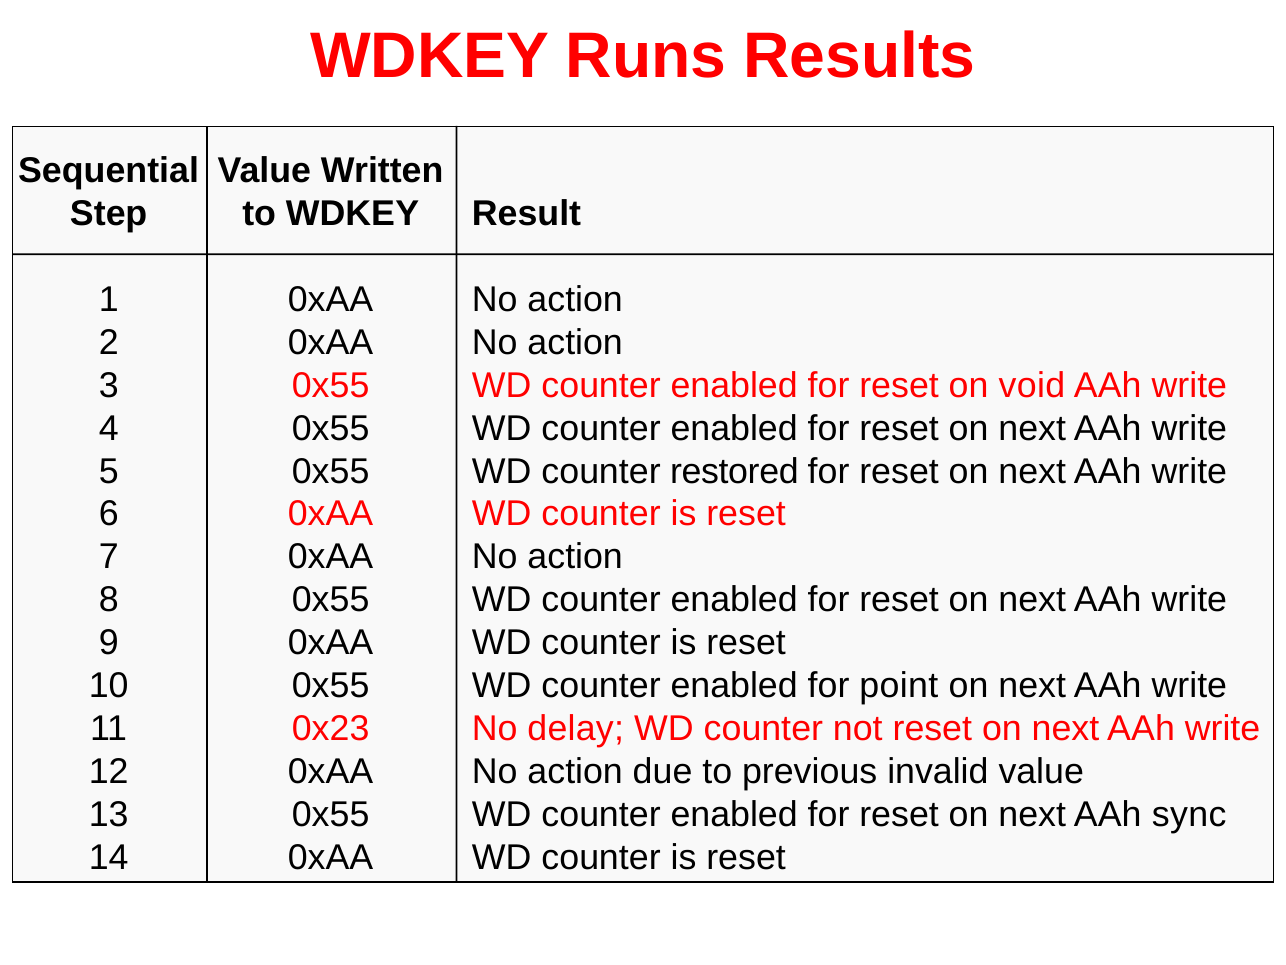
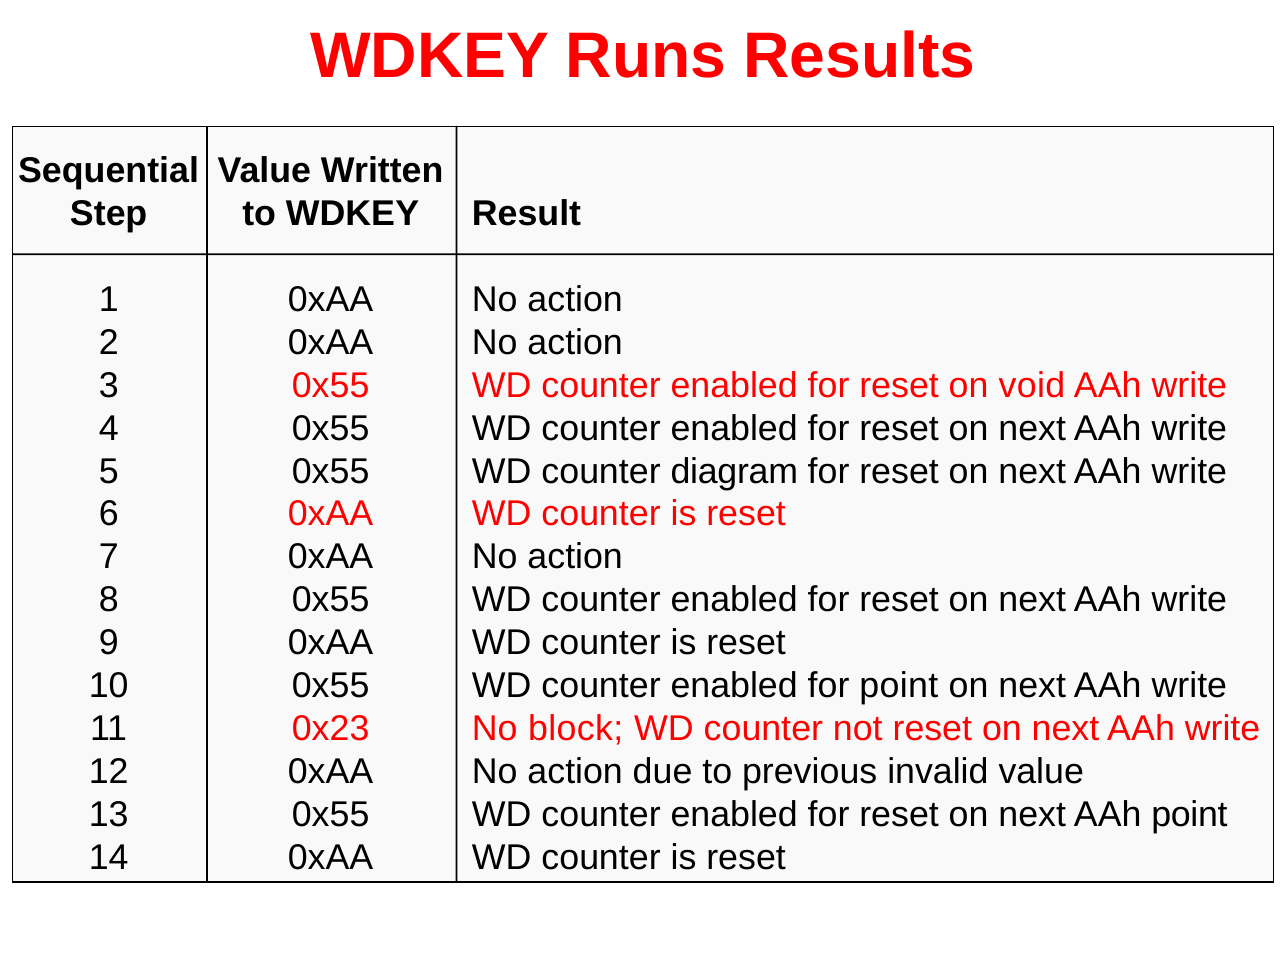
restored: restored -> diagram
delay: delay -> block
AAh sync: sync -> point
